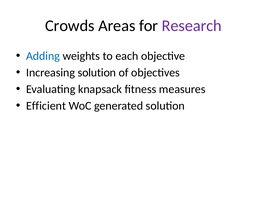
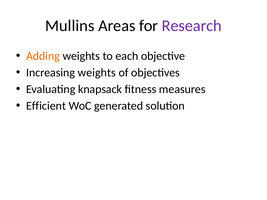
Crowds: Crowds -> Mullins
Adding colour: blue -> orange
Increasing solution: solution -> weights
